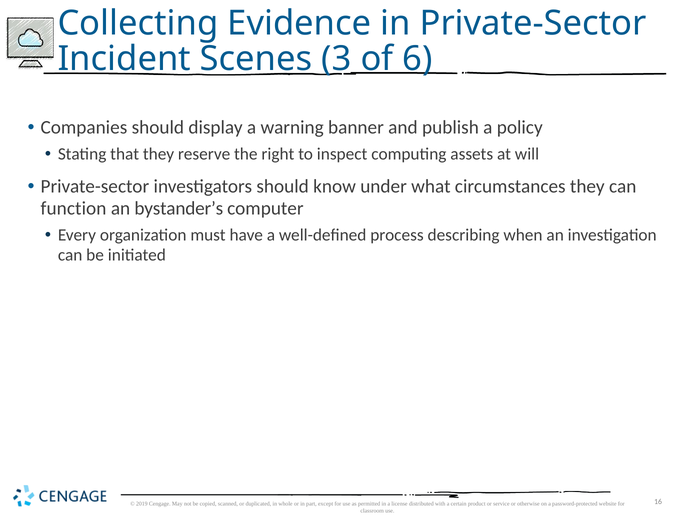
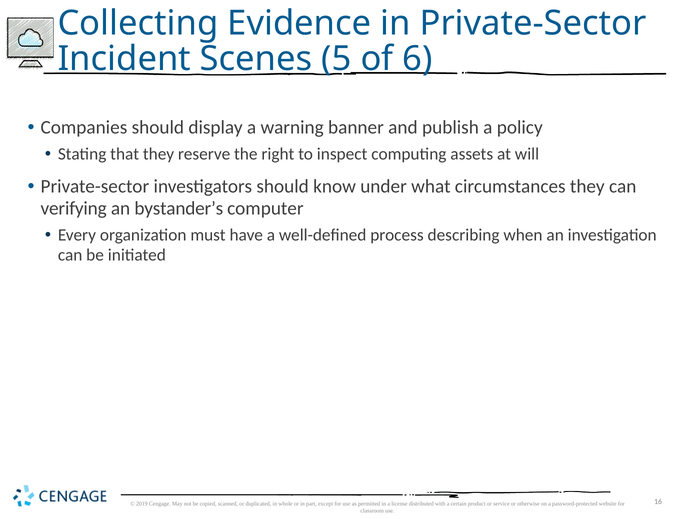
3: 3 -> 5
function: function -> verifying
